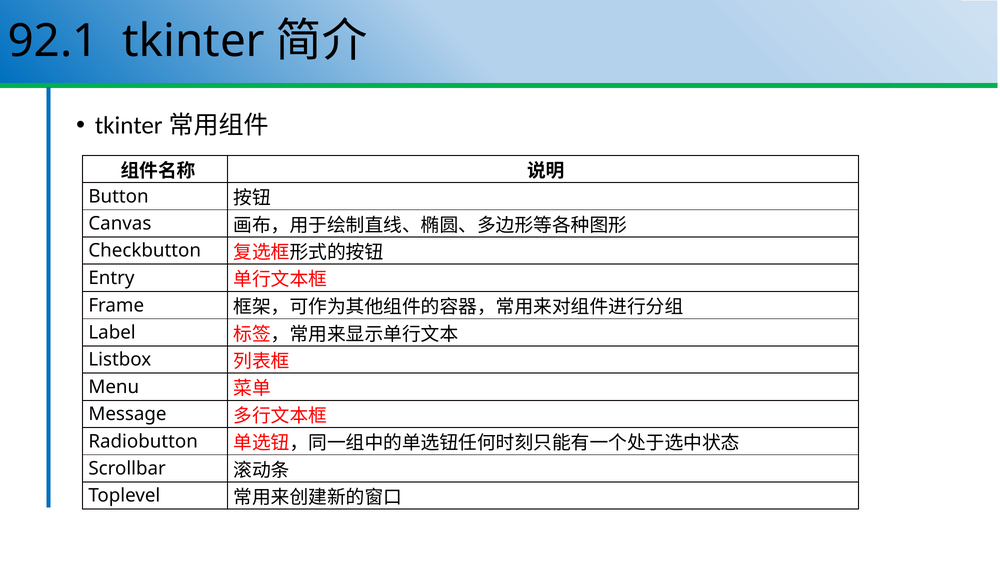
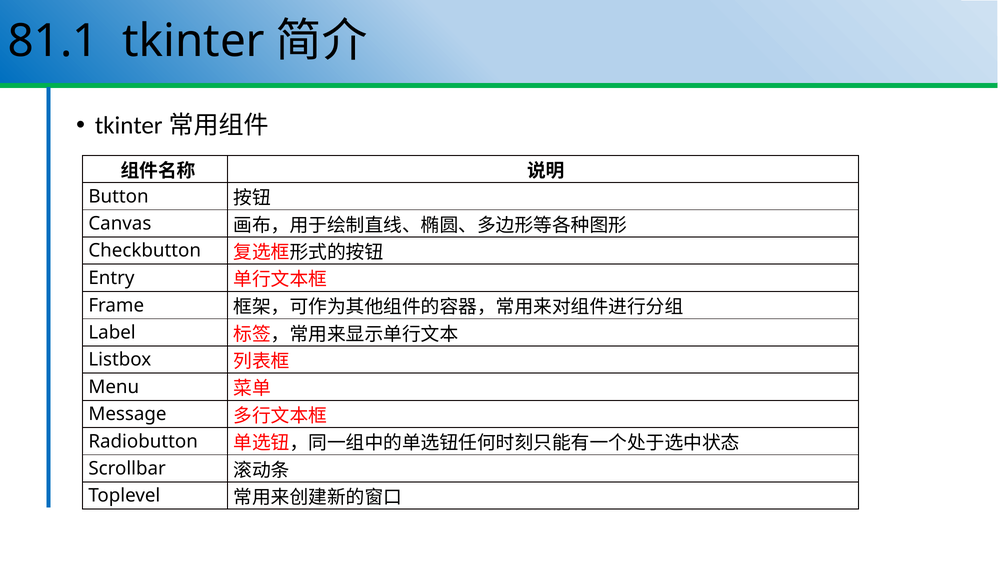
92.1: 92.1 -> 81.1
